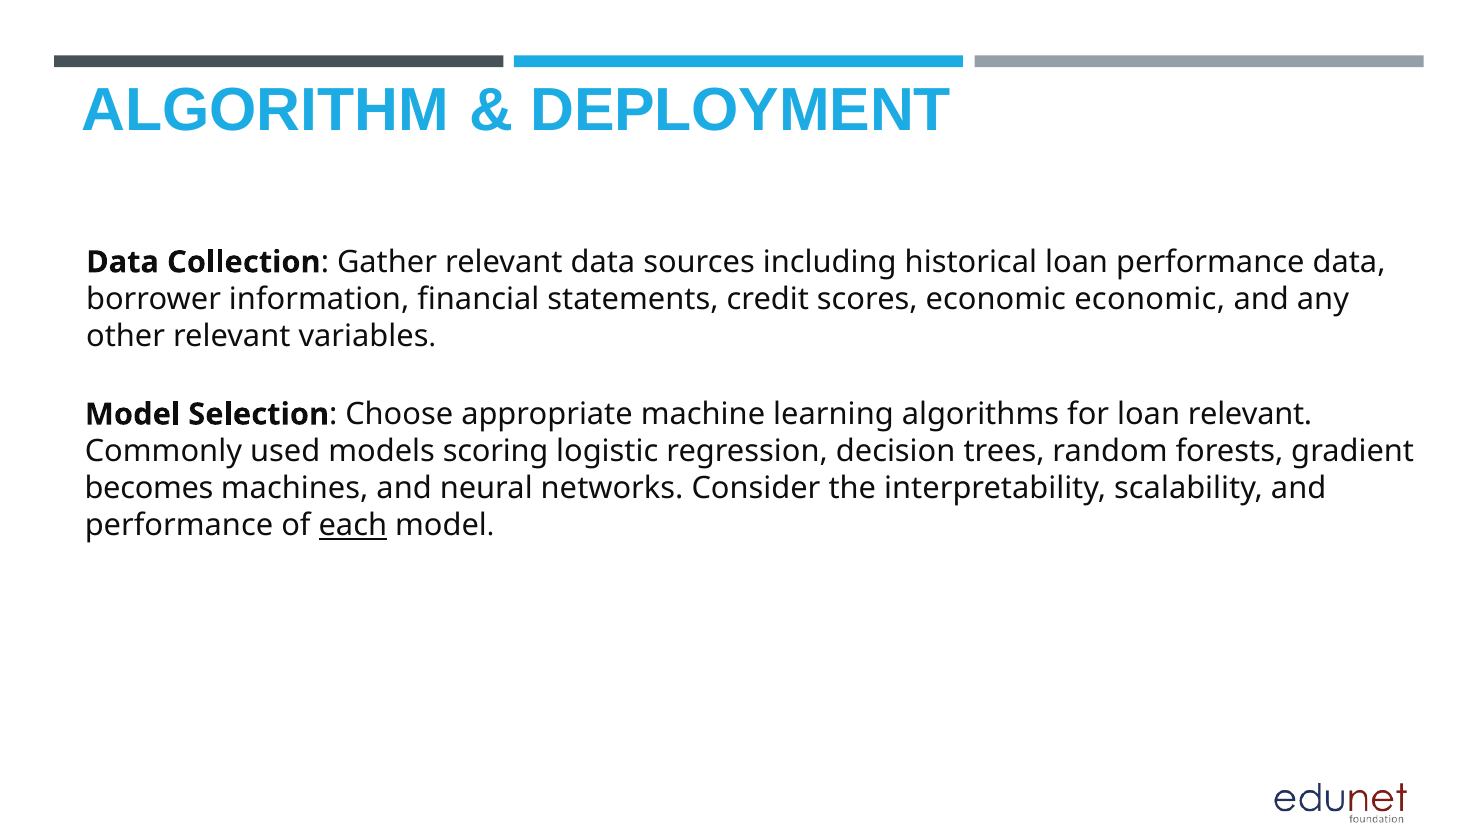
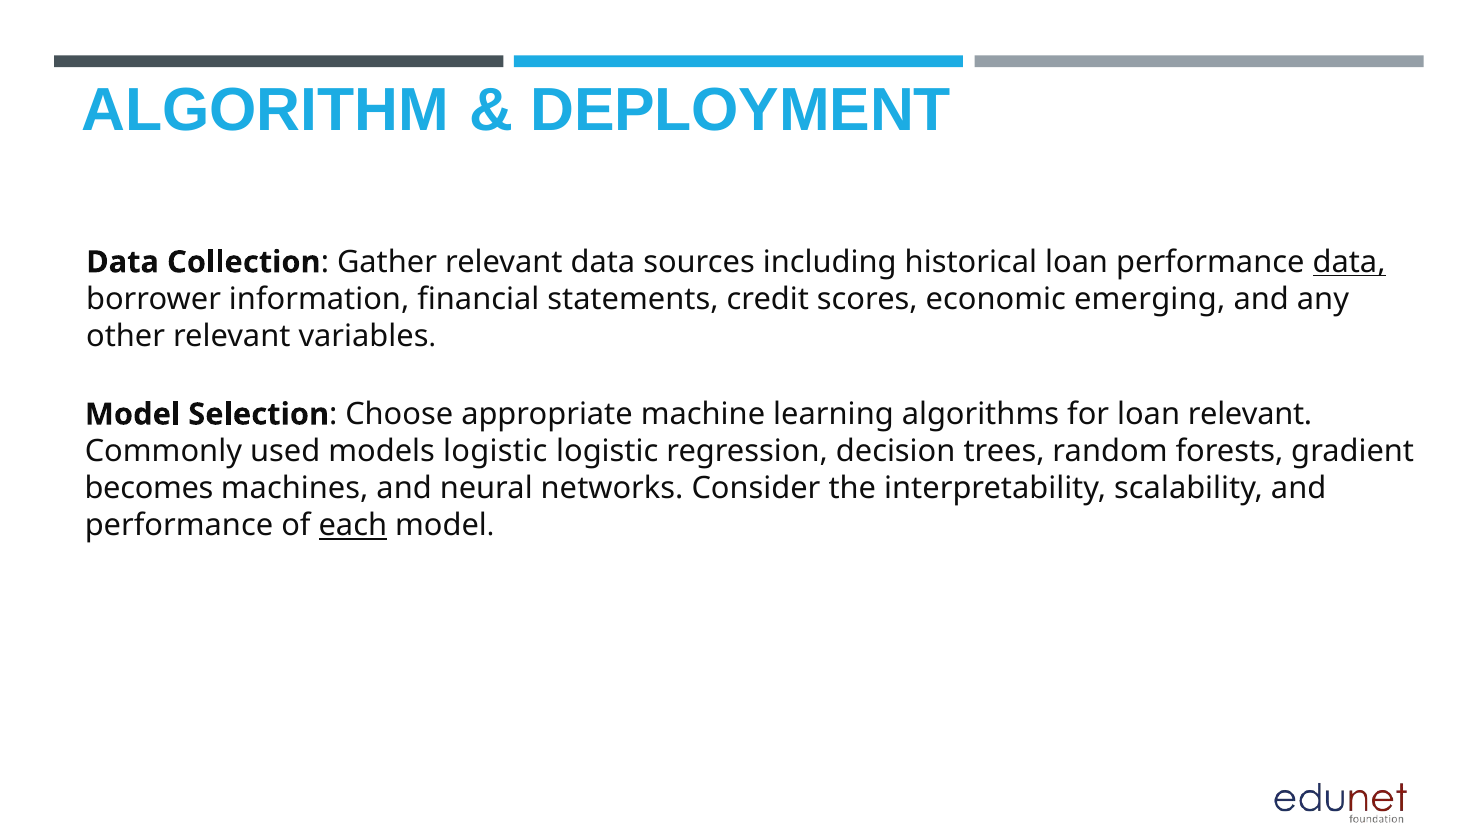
data at (1349, 262) underline: none -> present
economic economic: economic -> emerging
models scoring: scoring -> logistic
